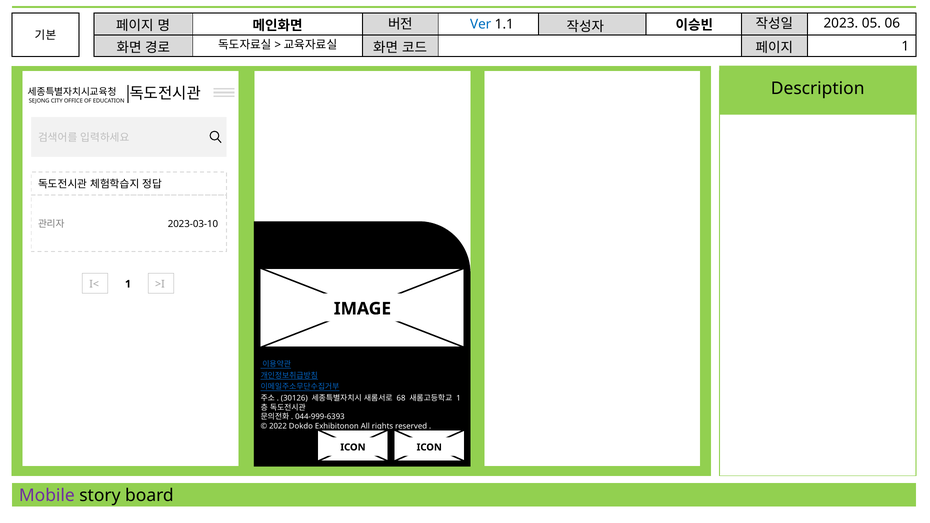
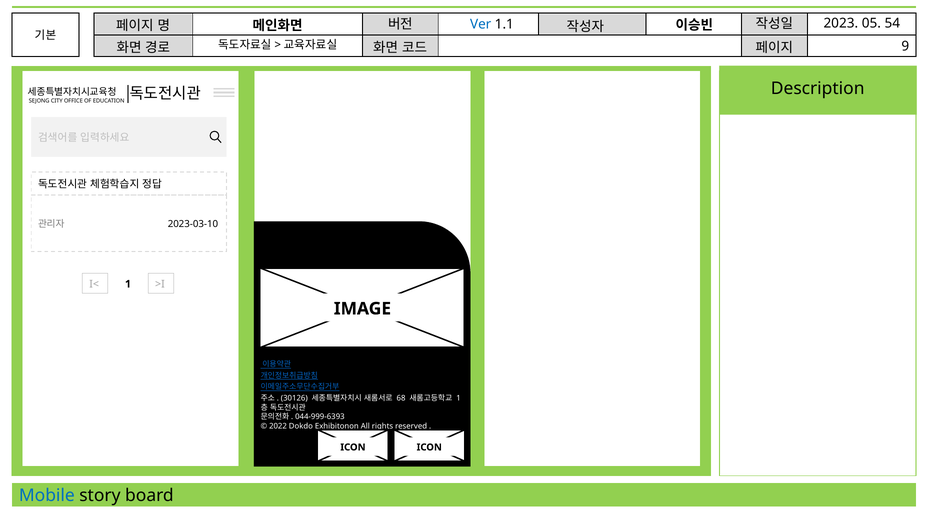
06: 06 -> 54
1 at (905, 46): 1 -> 9
Mobile colour: purple -> blue
